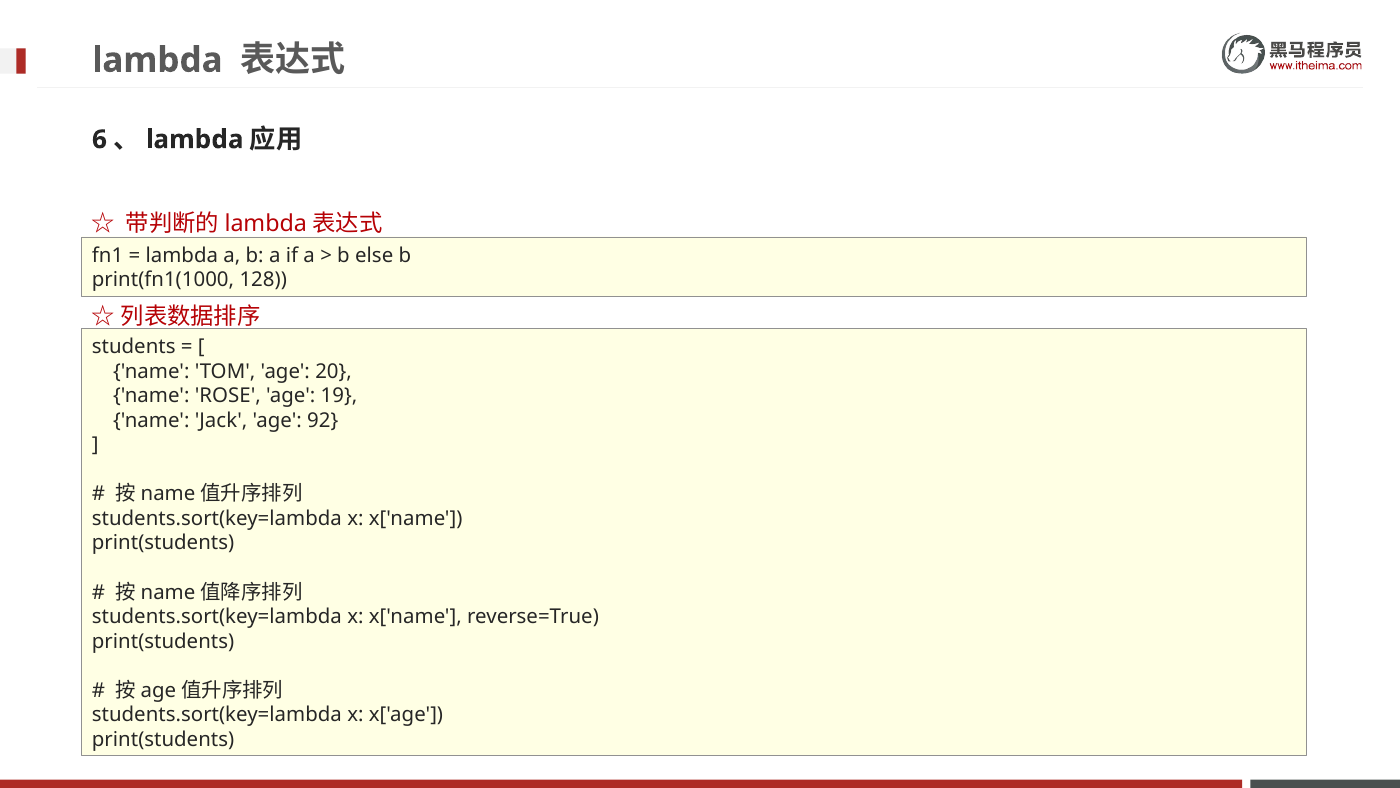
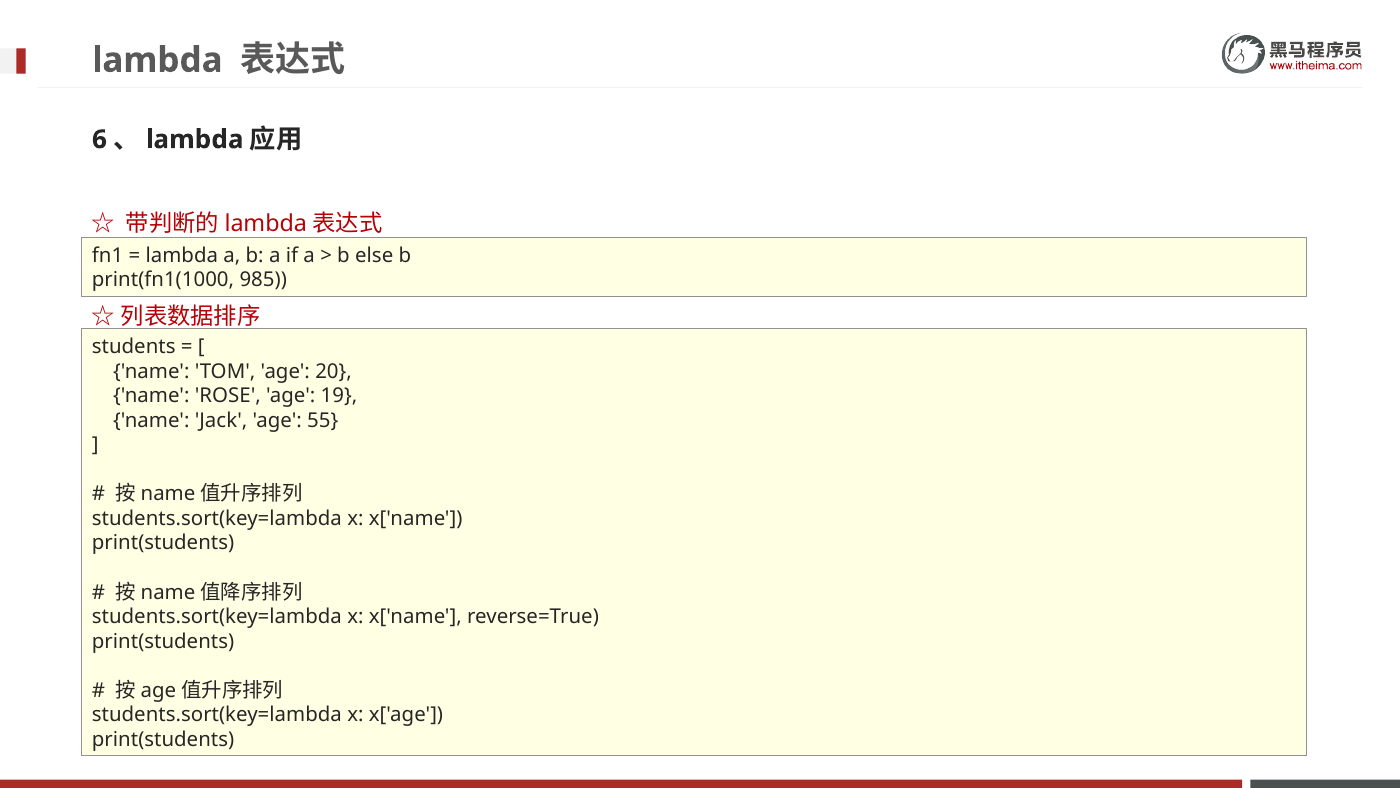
128: 128 -> 985
92: 92 -> 55
